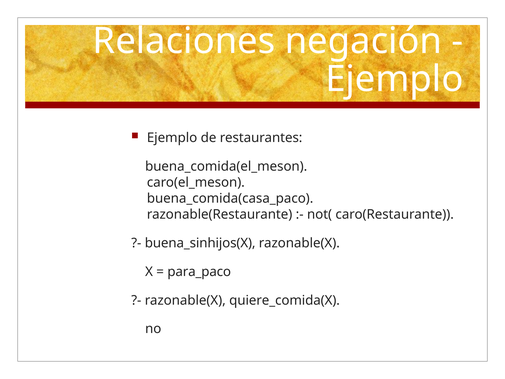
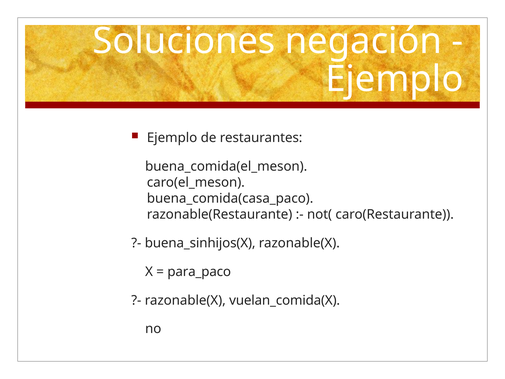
Relaciones: Relaciones -> Soluciones
quiere_comida(X: quiere_comida(X -> vuelan_comida(X
